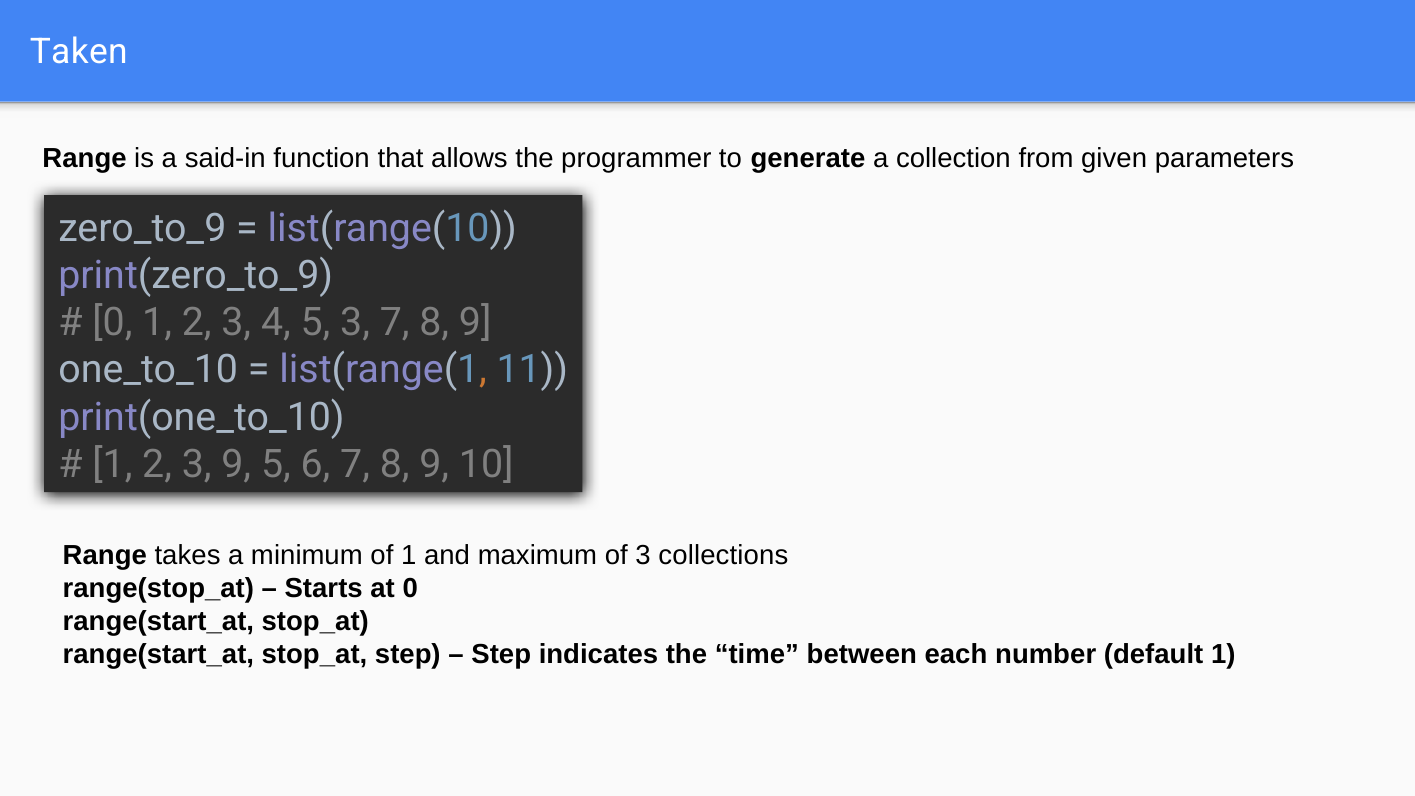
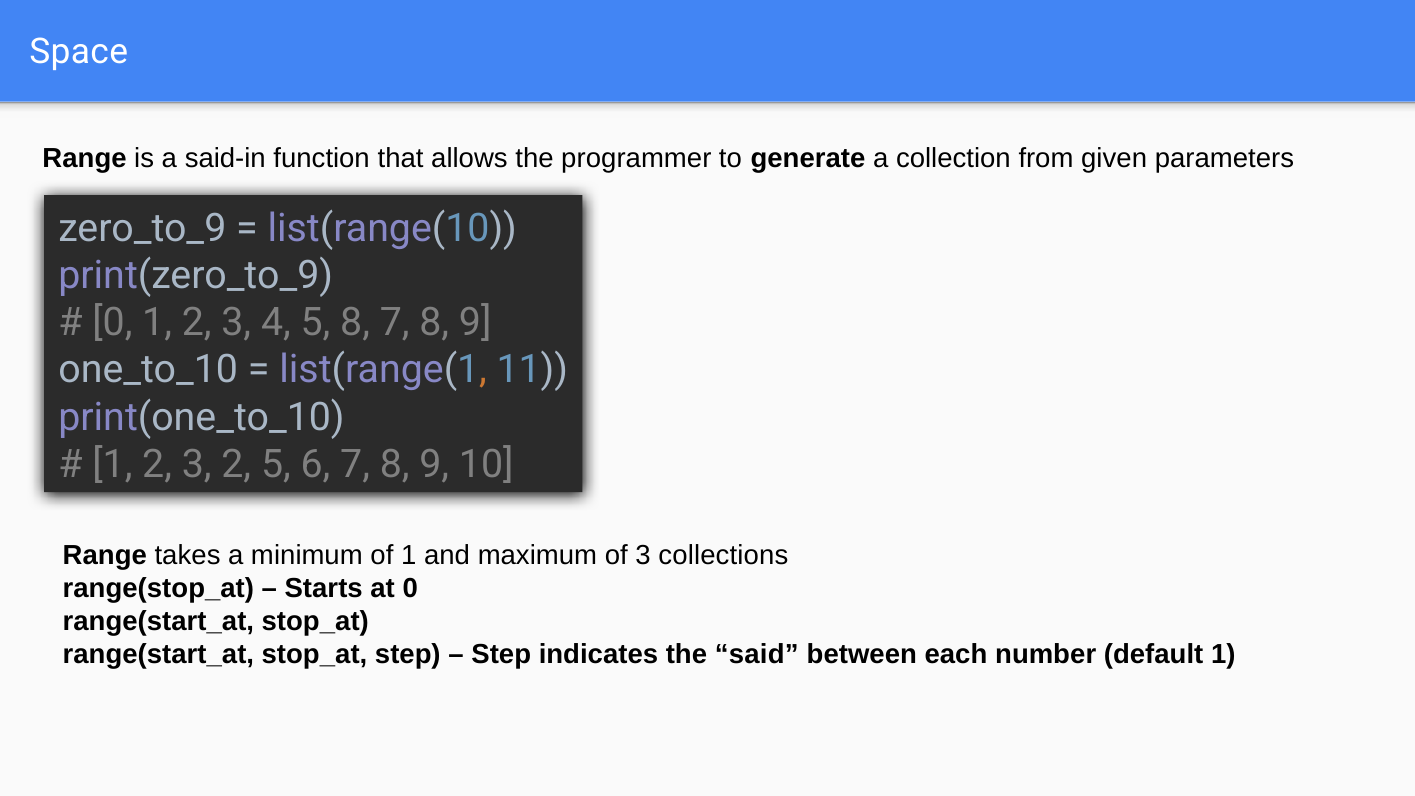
Taken: Taken -> Space
5 3: 3 -> 8
3 9: 9 -> 2
time: time -> said
